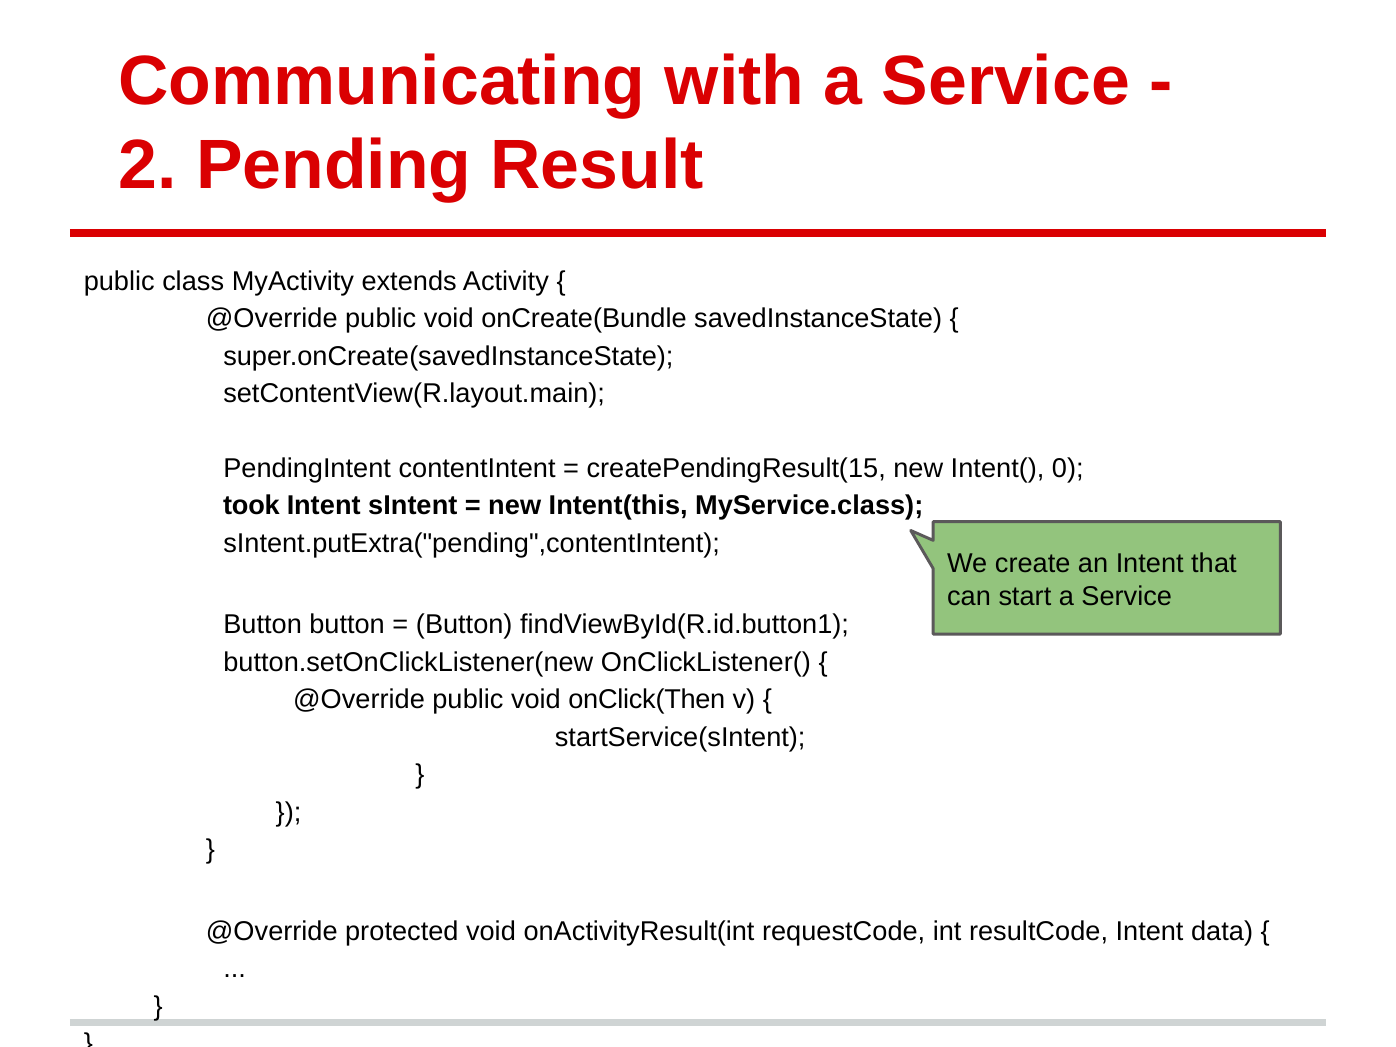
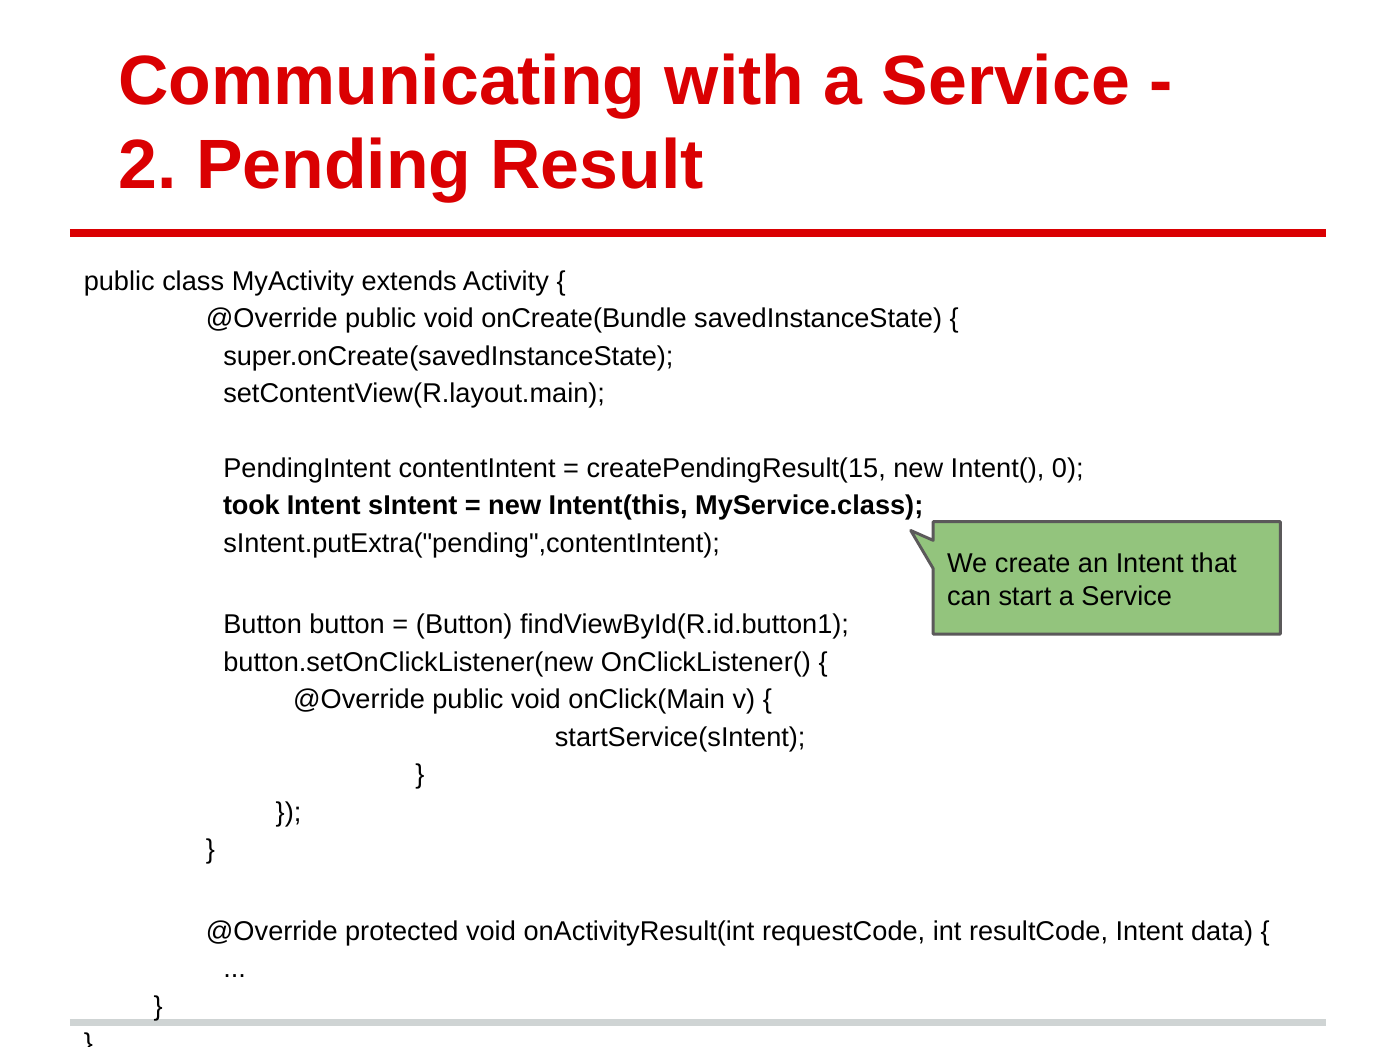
onClick(Then: onClick(Then -> onClick(Main
